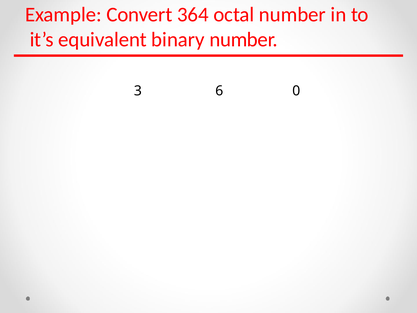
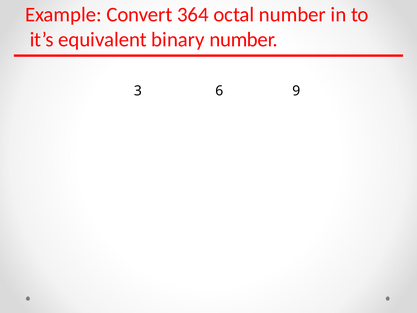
0: 0 -> 9
